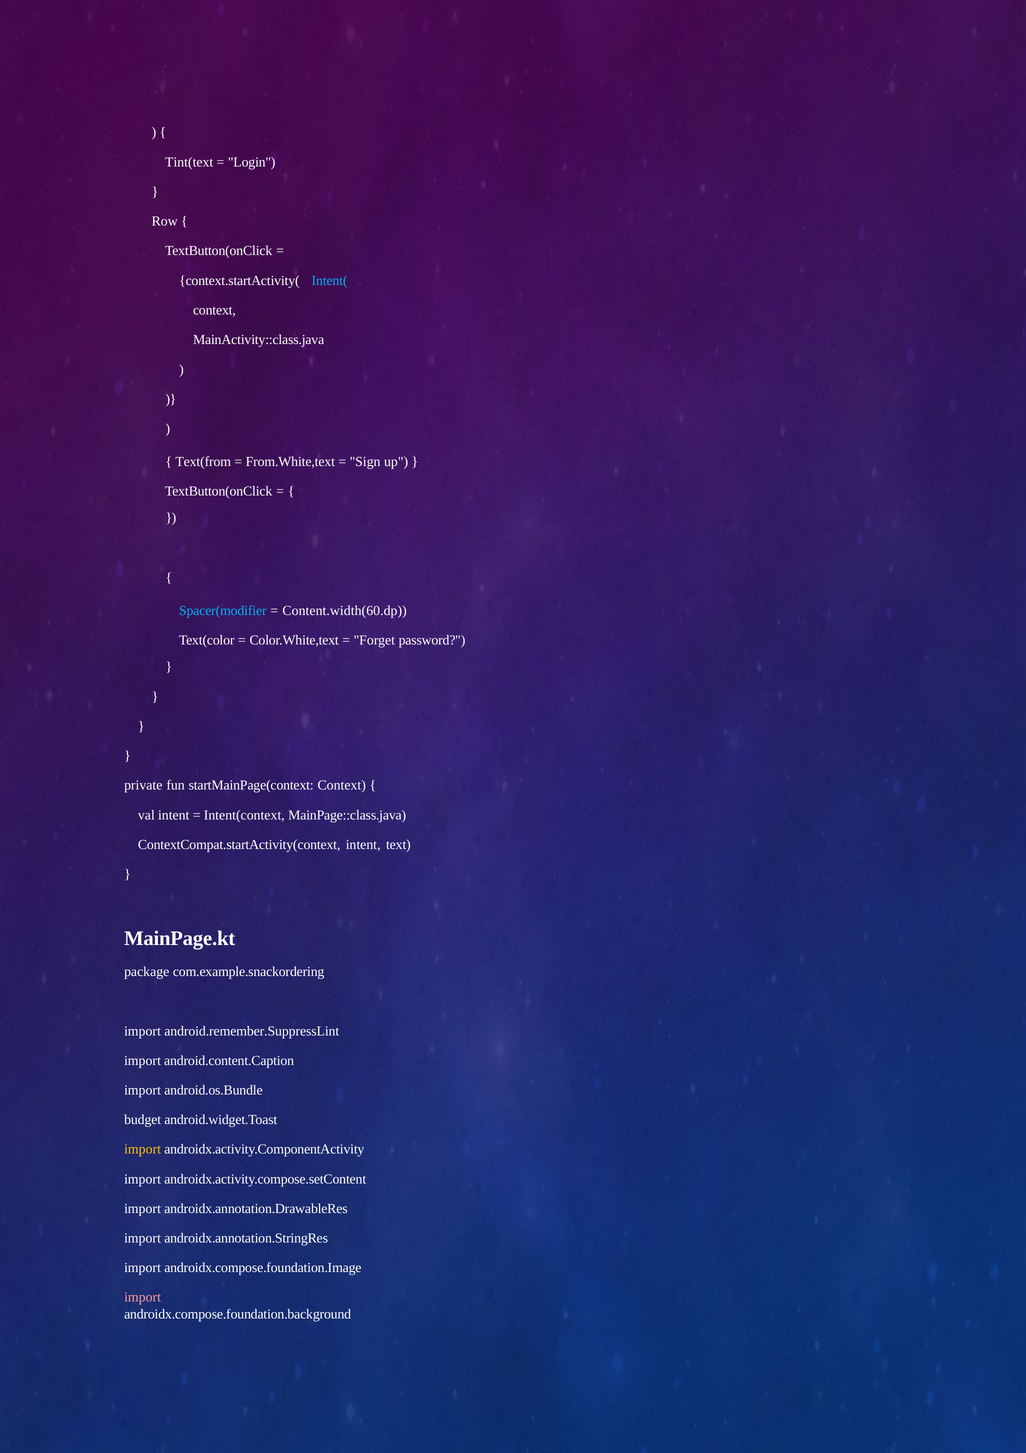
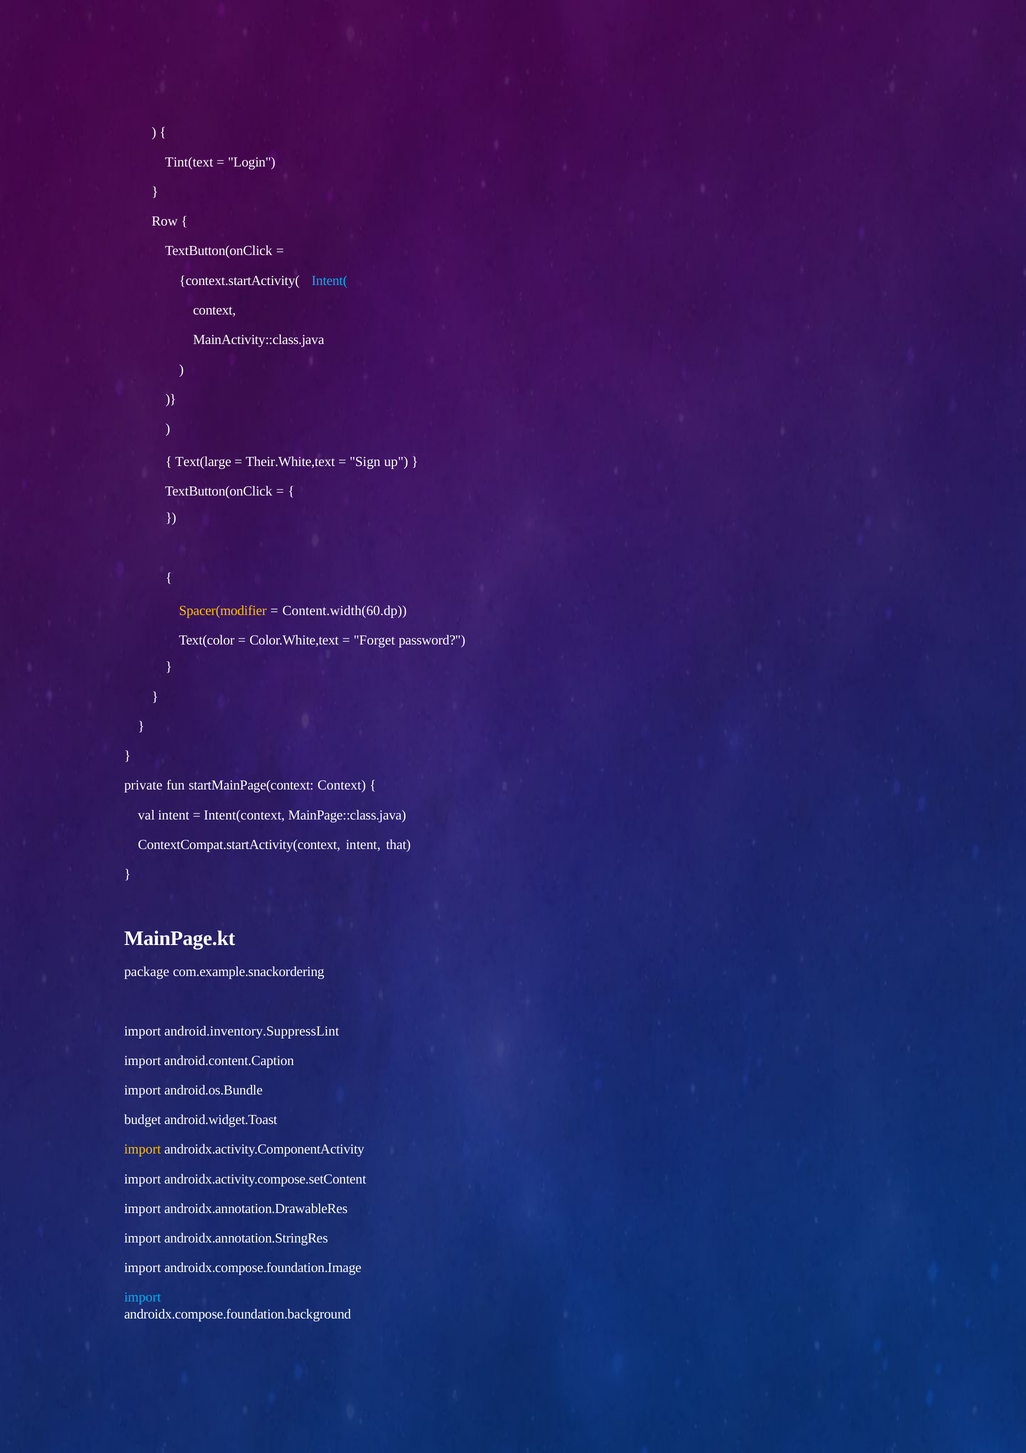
Text(from: Text(from -> Text(large
From.White,text: From.White,text -> Their.White,text
Spacer(modifier colour: light blue -> yellow
text: text -> that
android.remember.SuppressLint: android.remember.SuppressLint -> android.inventory.SuppressLint
import at (143, 1297) colour: pink -> light blue
